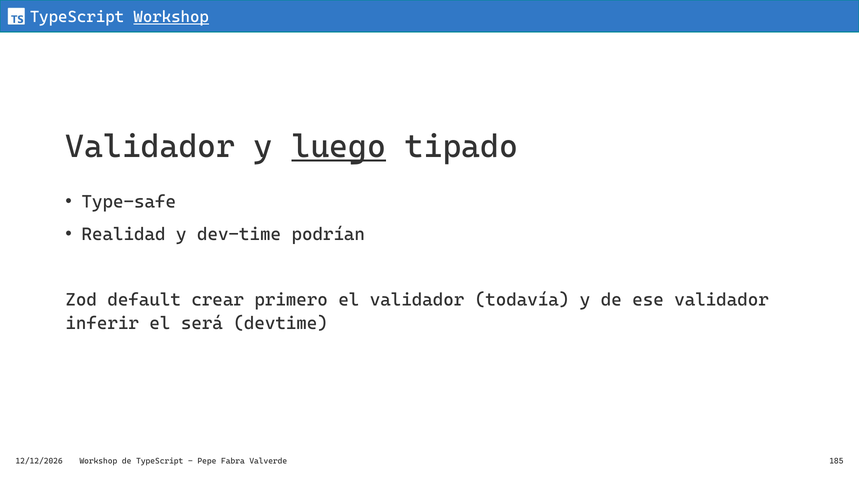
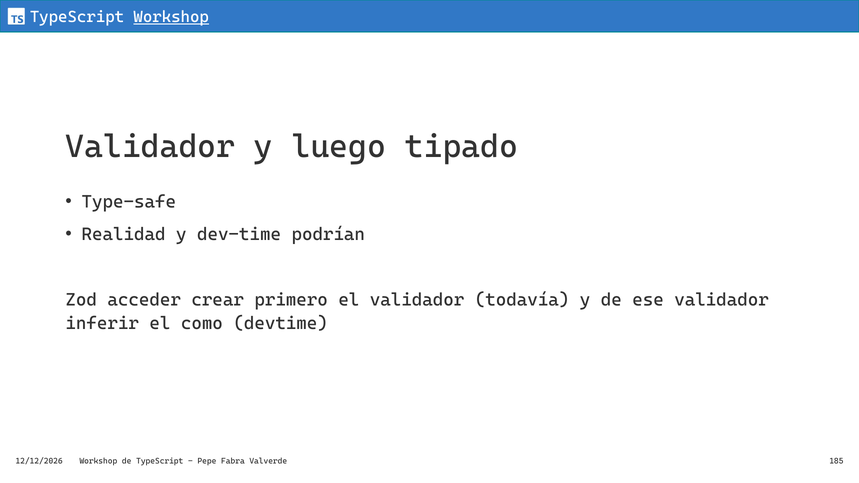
luego underline: present -> none
default: default -> acceder
será: será -> como
